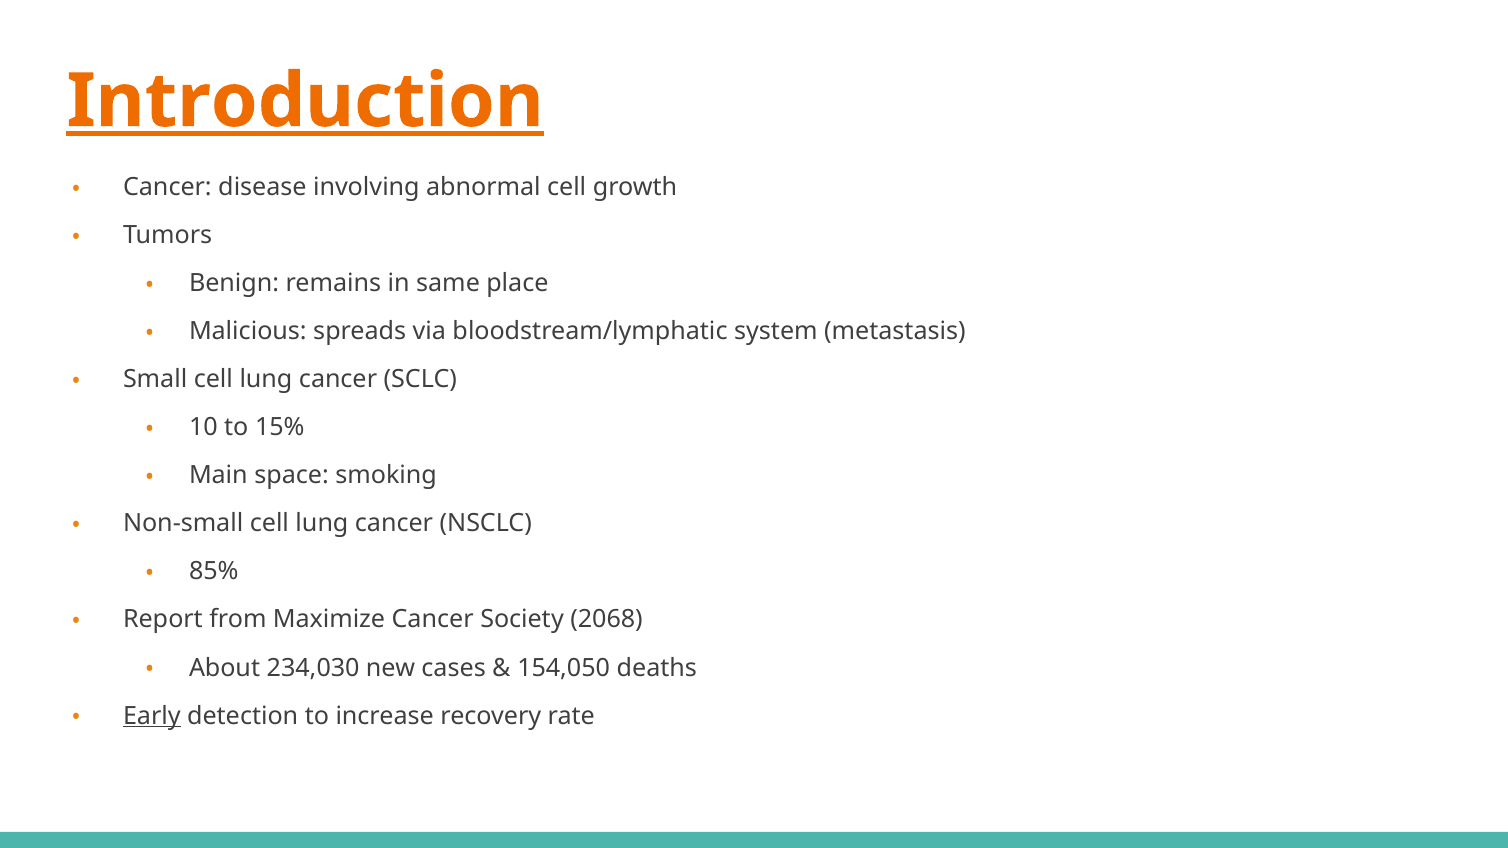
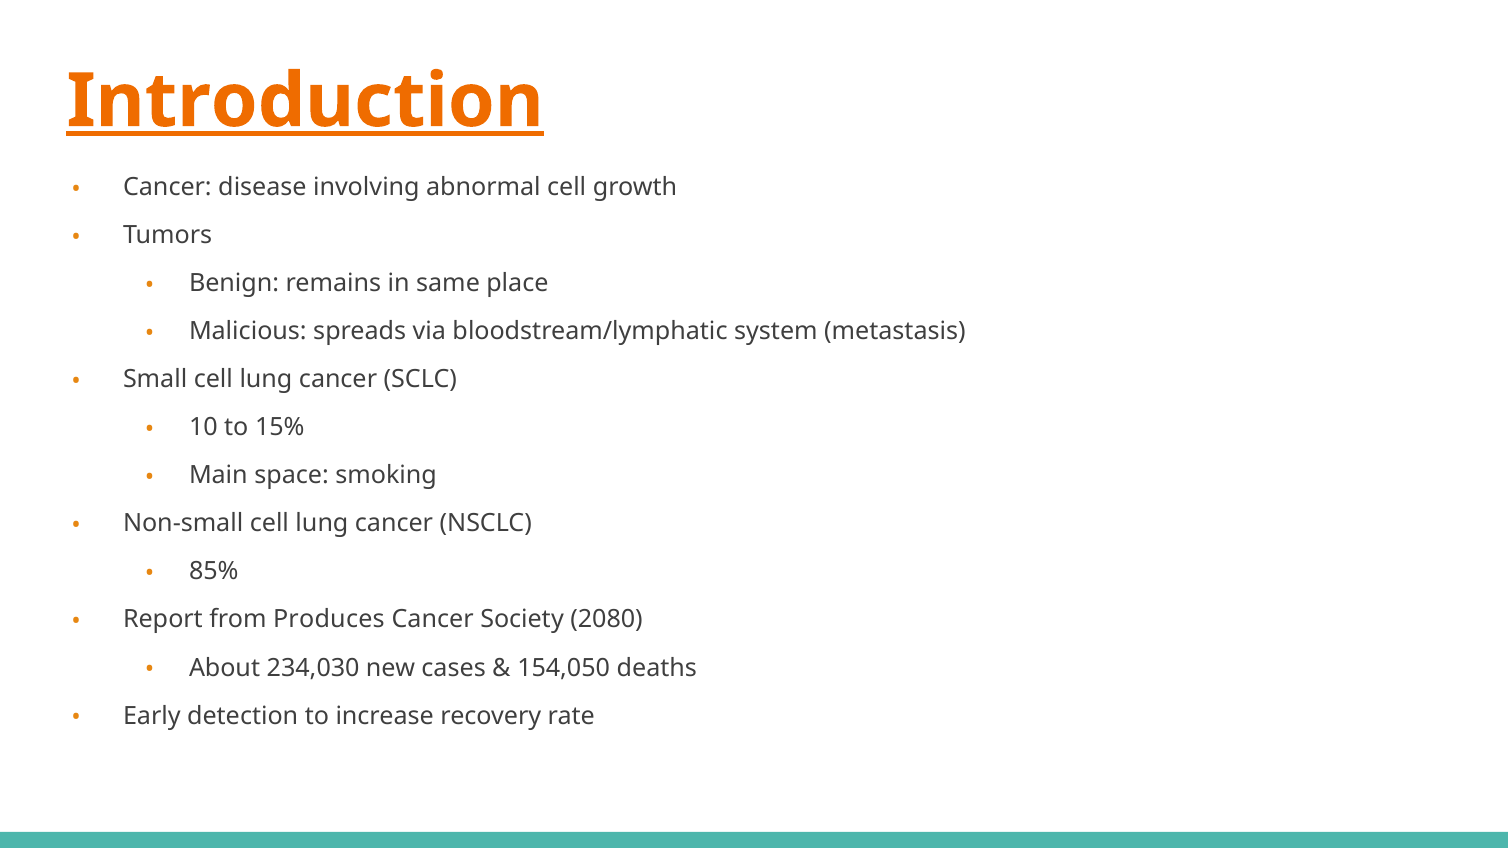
Maximize: Maximize -> Produces
2068: 2068 -> 2080
Early underline: present -> none
